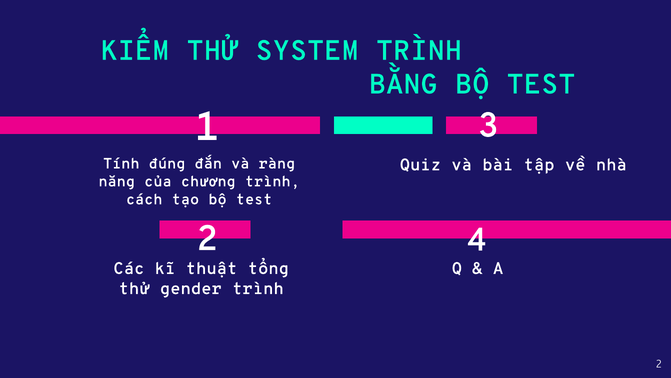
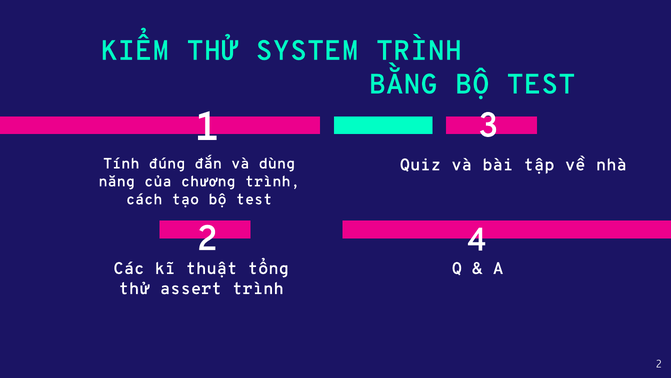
ràng: ràng -> dùng
gender: gender -> assert
